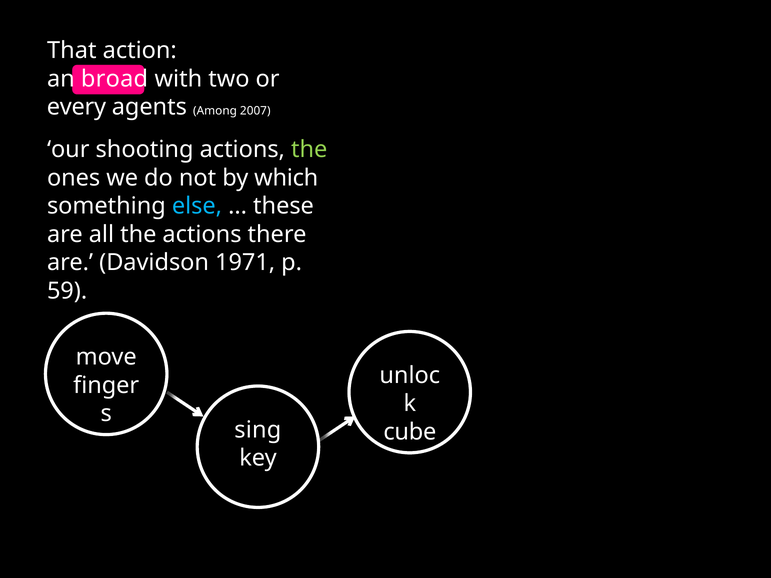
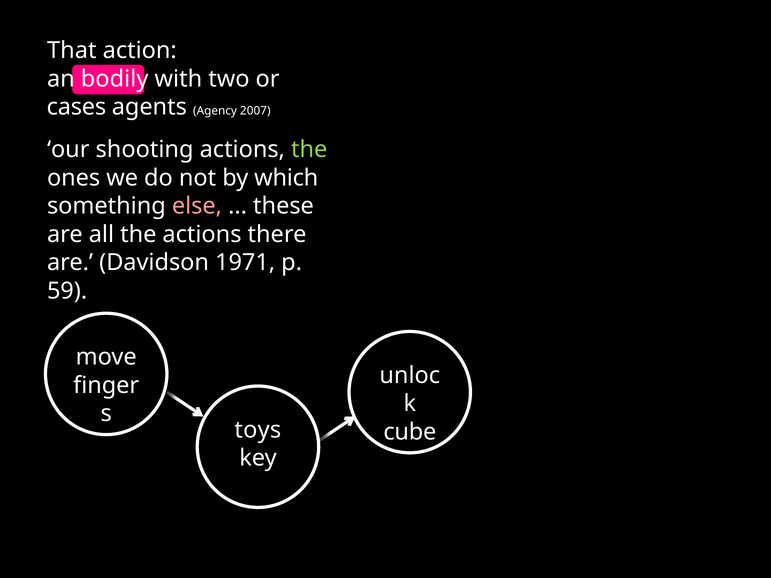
broad: broad -> bodily
every: every -> cases
Among: Among -> Agency
else colour: light blue -> pink
sing: sing -> toys
